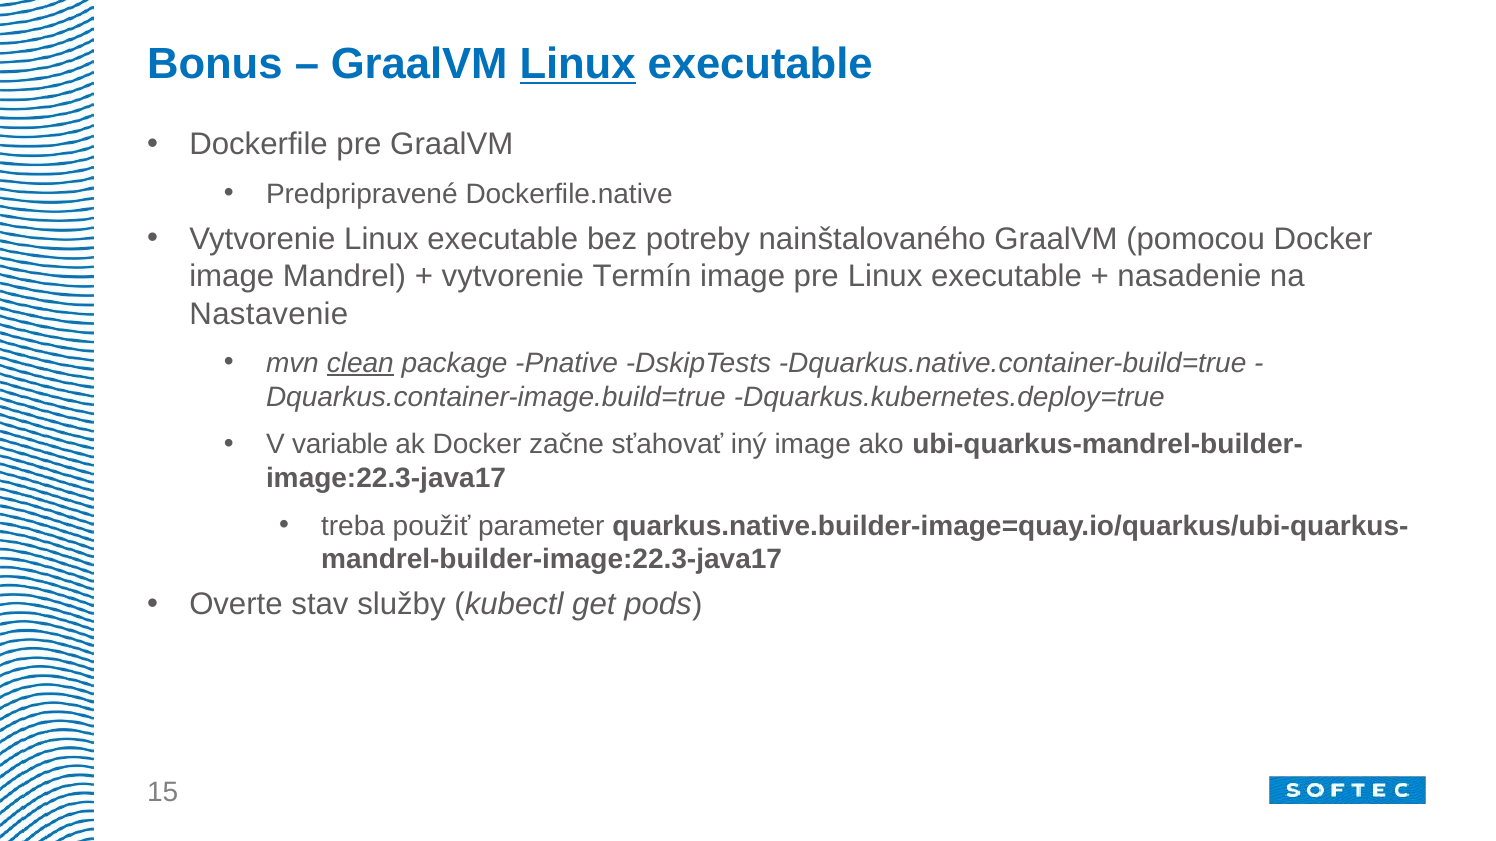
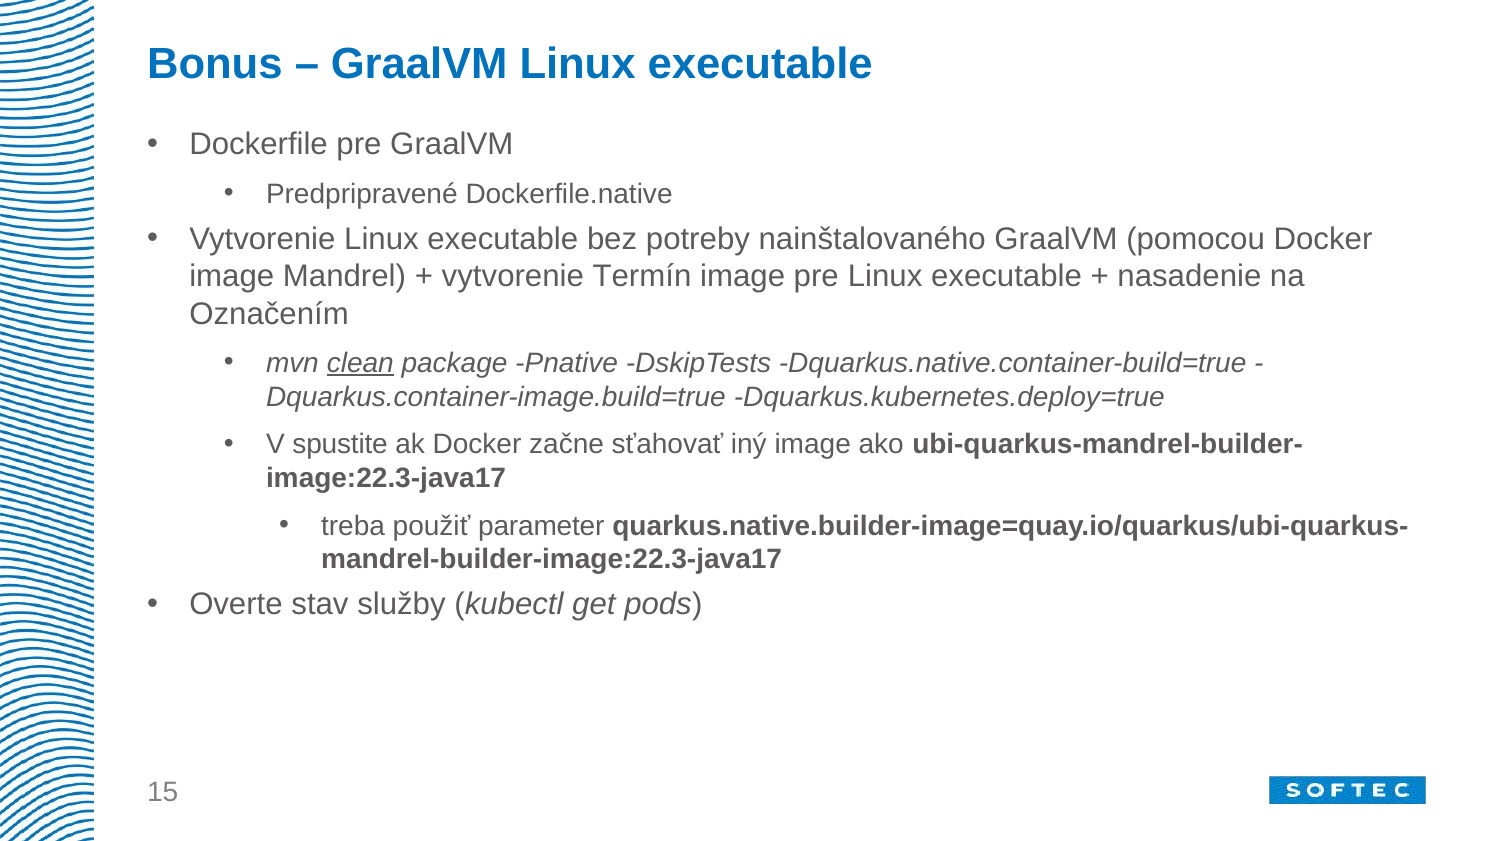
Linux at (578, 64) underline: present -> none
Nastavenie: Nastavenie -> Označením
variable: variable -> spustite
